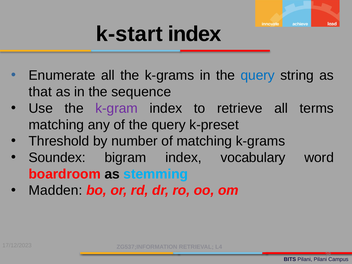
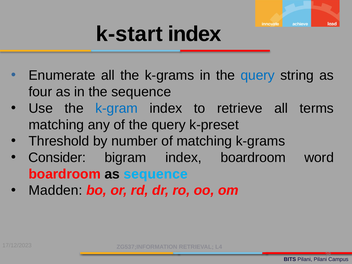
that: that -> four
k‐gram colour: purple -> blue
Soundex: Soundex -> Consider
index vocabulary: vocabulary -> boardroom
as stemming: stemming -> sequence
